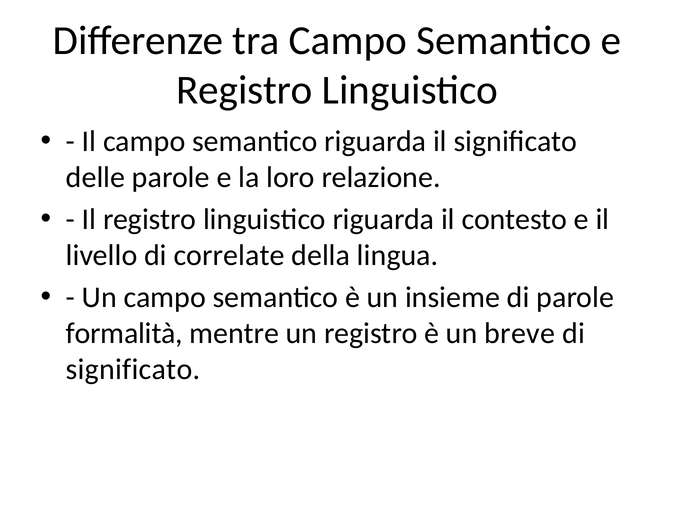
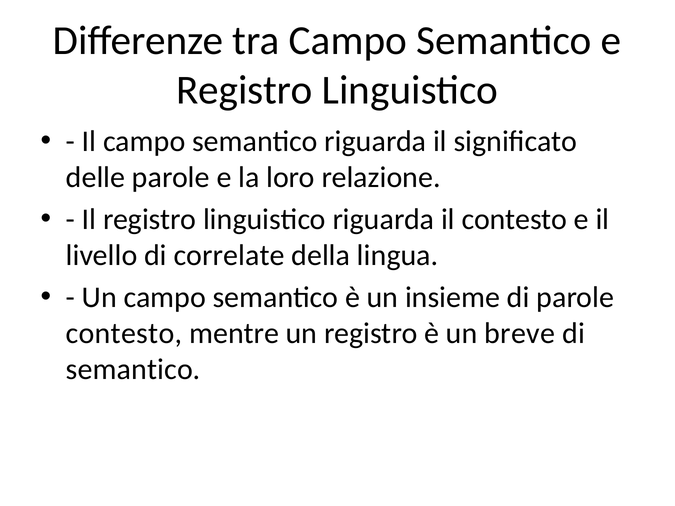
formalità at (124, 334): formalità -> contesto
significato at (133, 370): significato -> semantico
